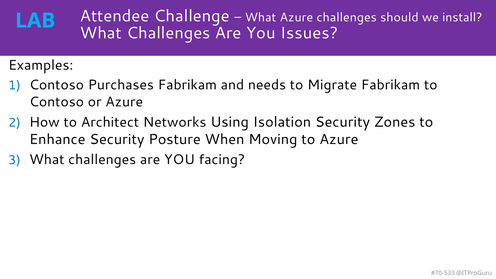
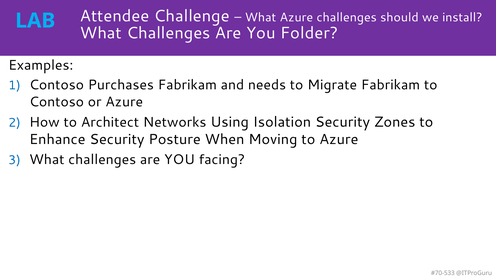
Issues: Issues -> Folder
